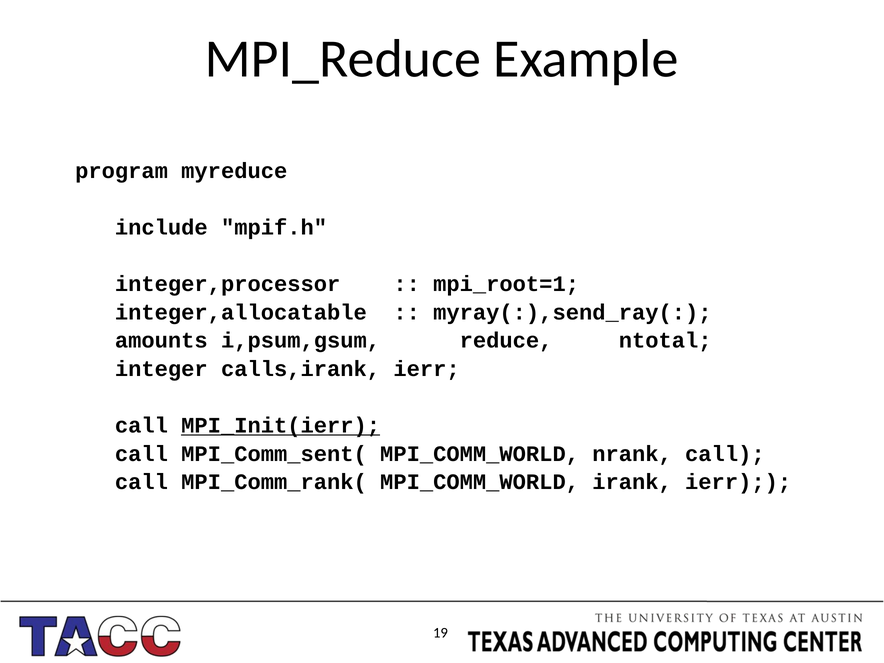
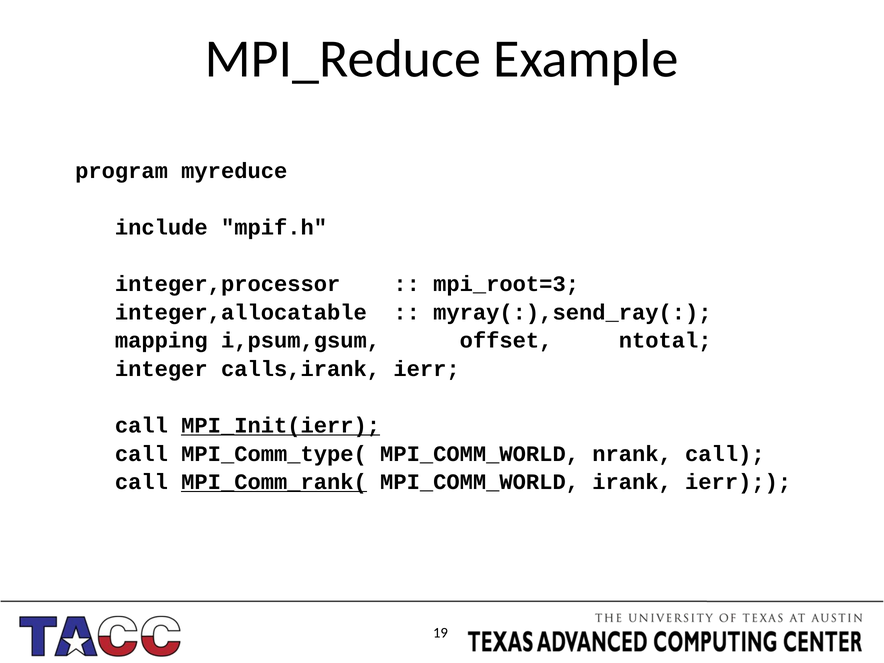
mpi_root=1: mpi_root=1 -> mpi_root=3
amounts: amounts -> mapping
reduce: reduce -> offset
MPI_Comm_sent(: MPI_Comm_sent( -> MPI_Comm_type(
MPI_Comm_rank( underline: none -> present
